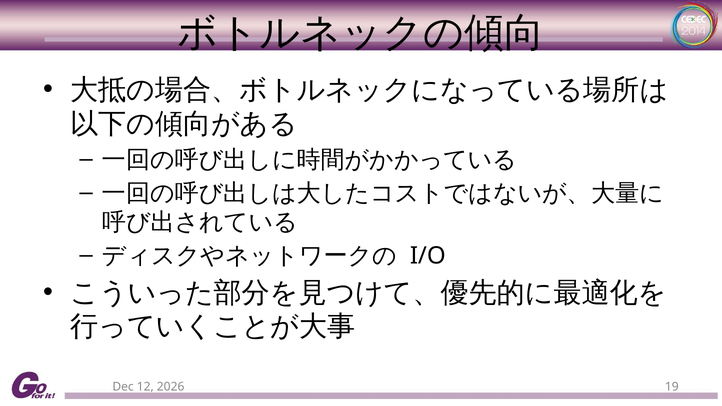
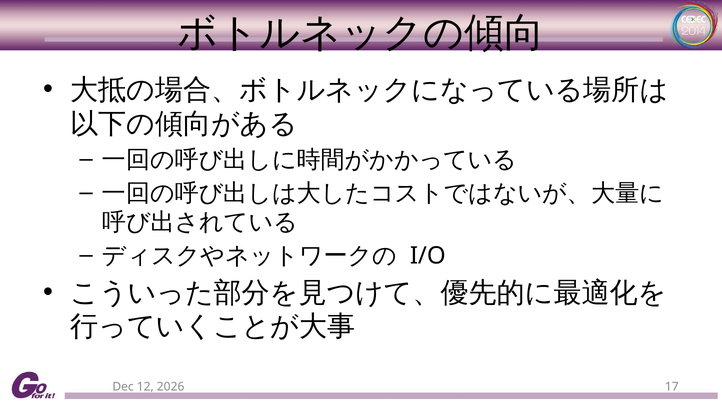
19: 19 -> 17
